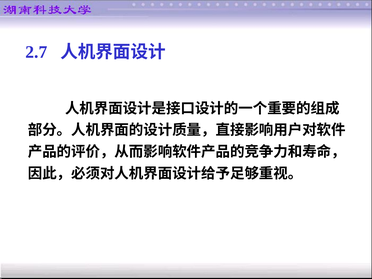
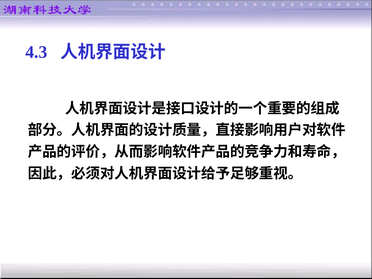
2.7: 2.7 -> 4.3
